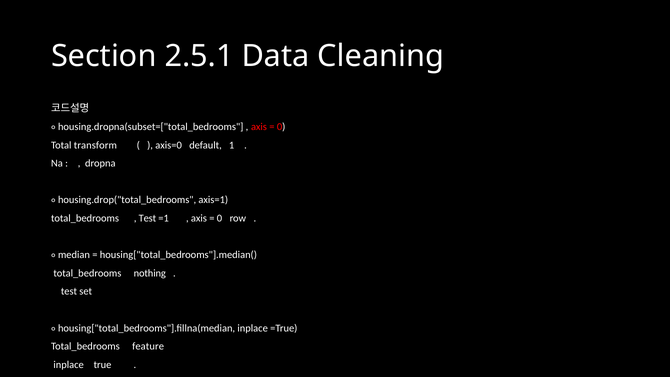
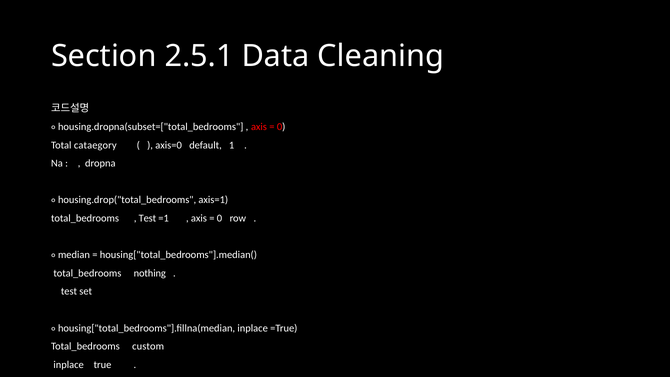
transform: transform -> cataegory
feature: feature -> custom
